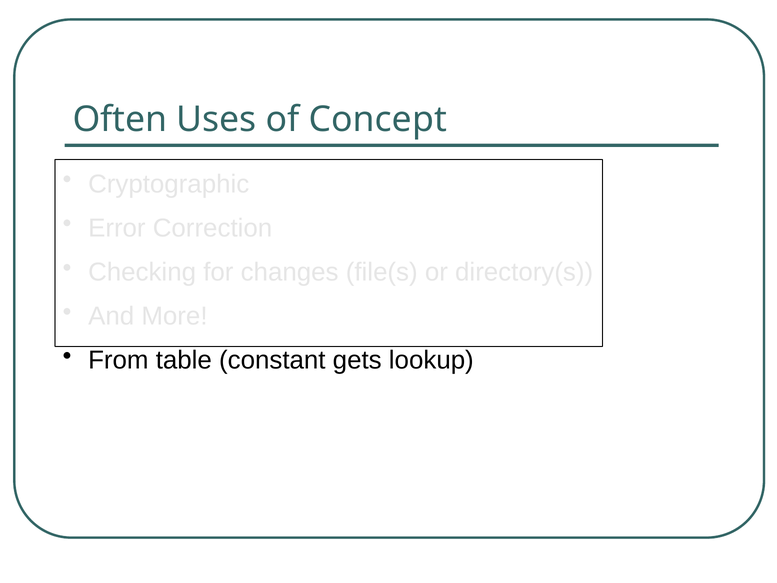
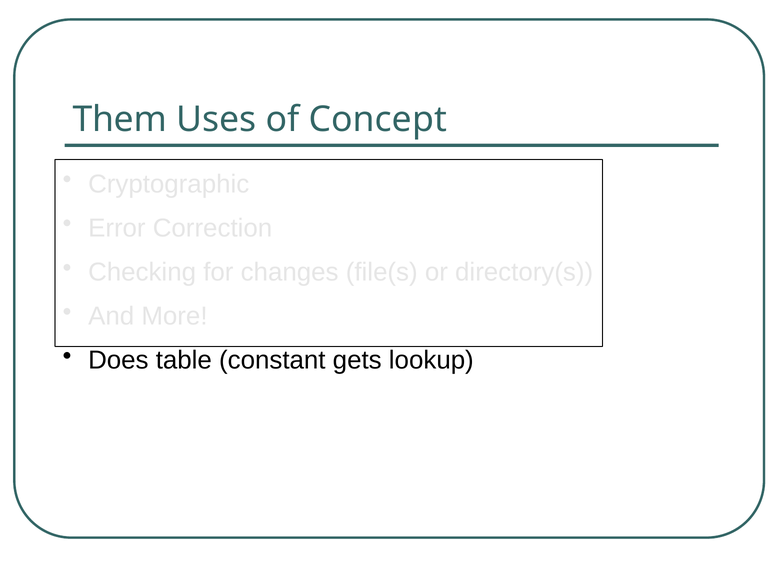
Often: Often -> Them
From: From -> Does
